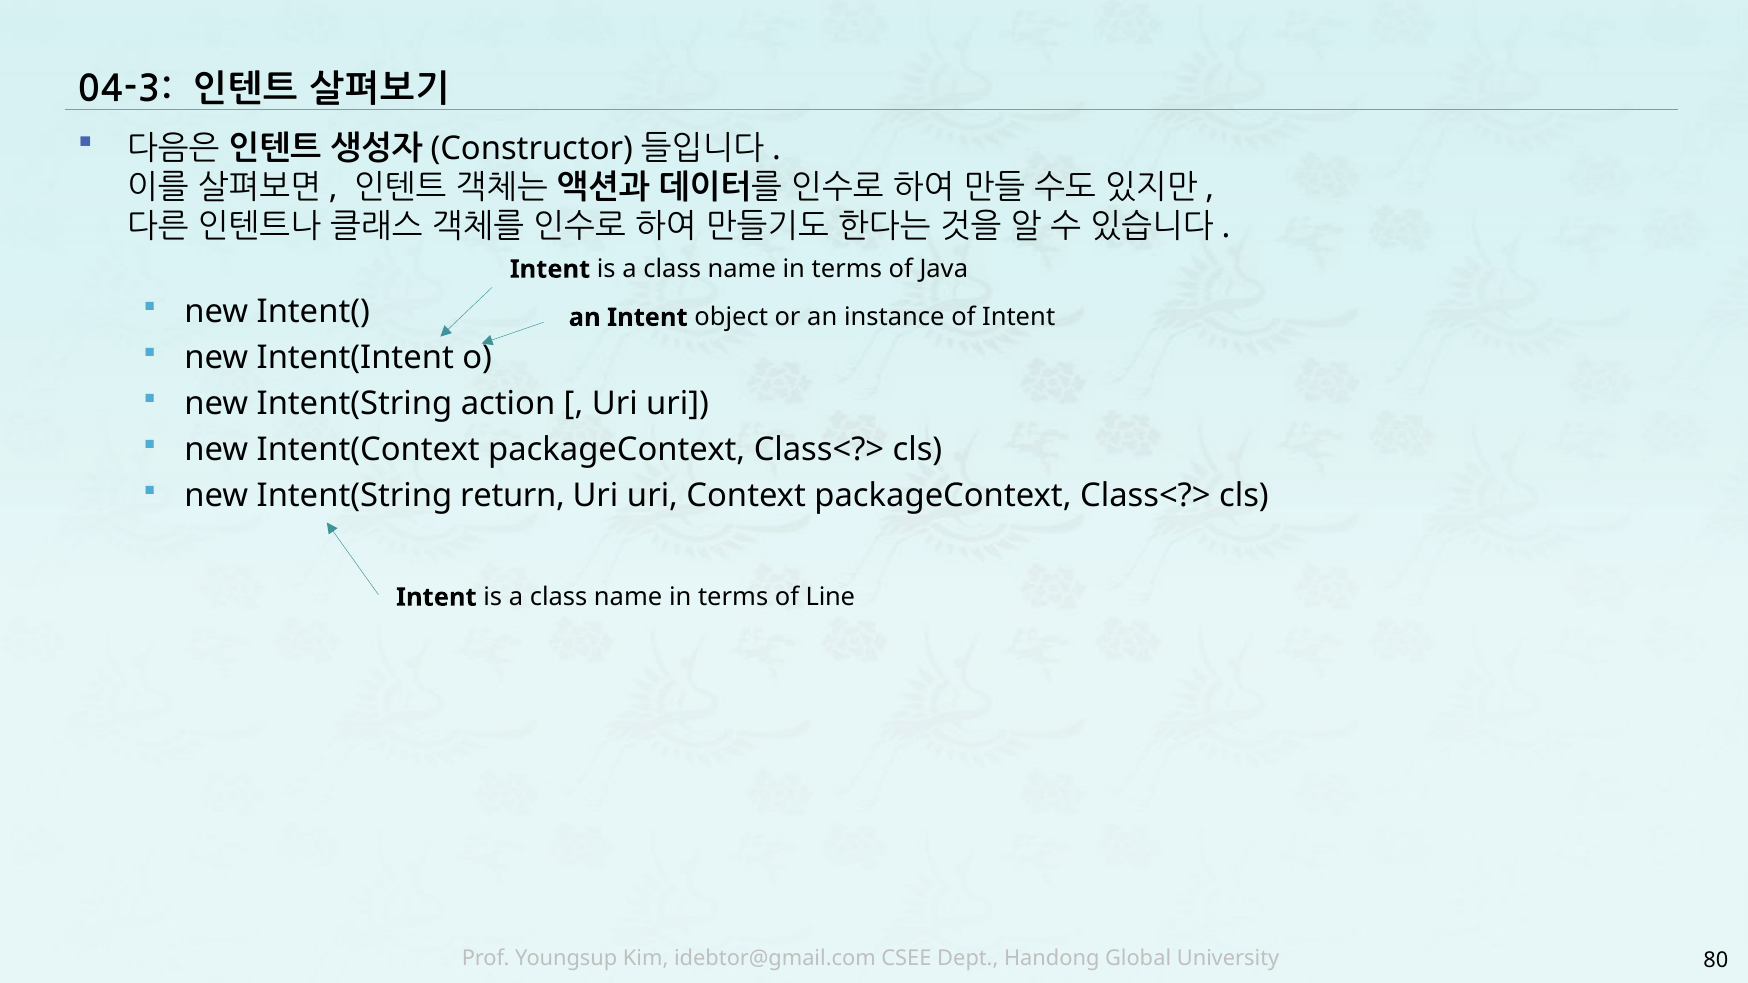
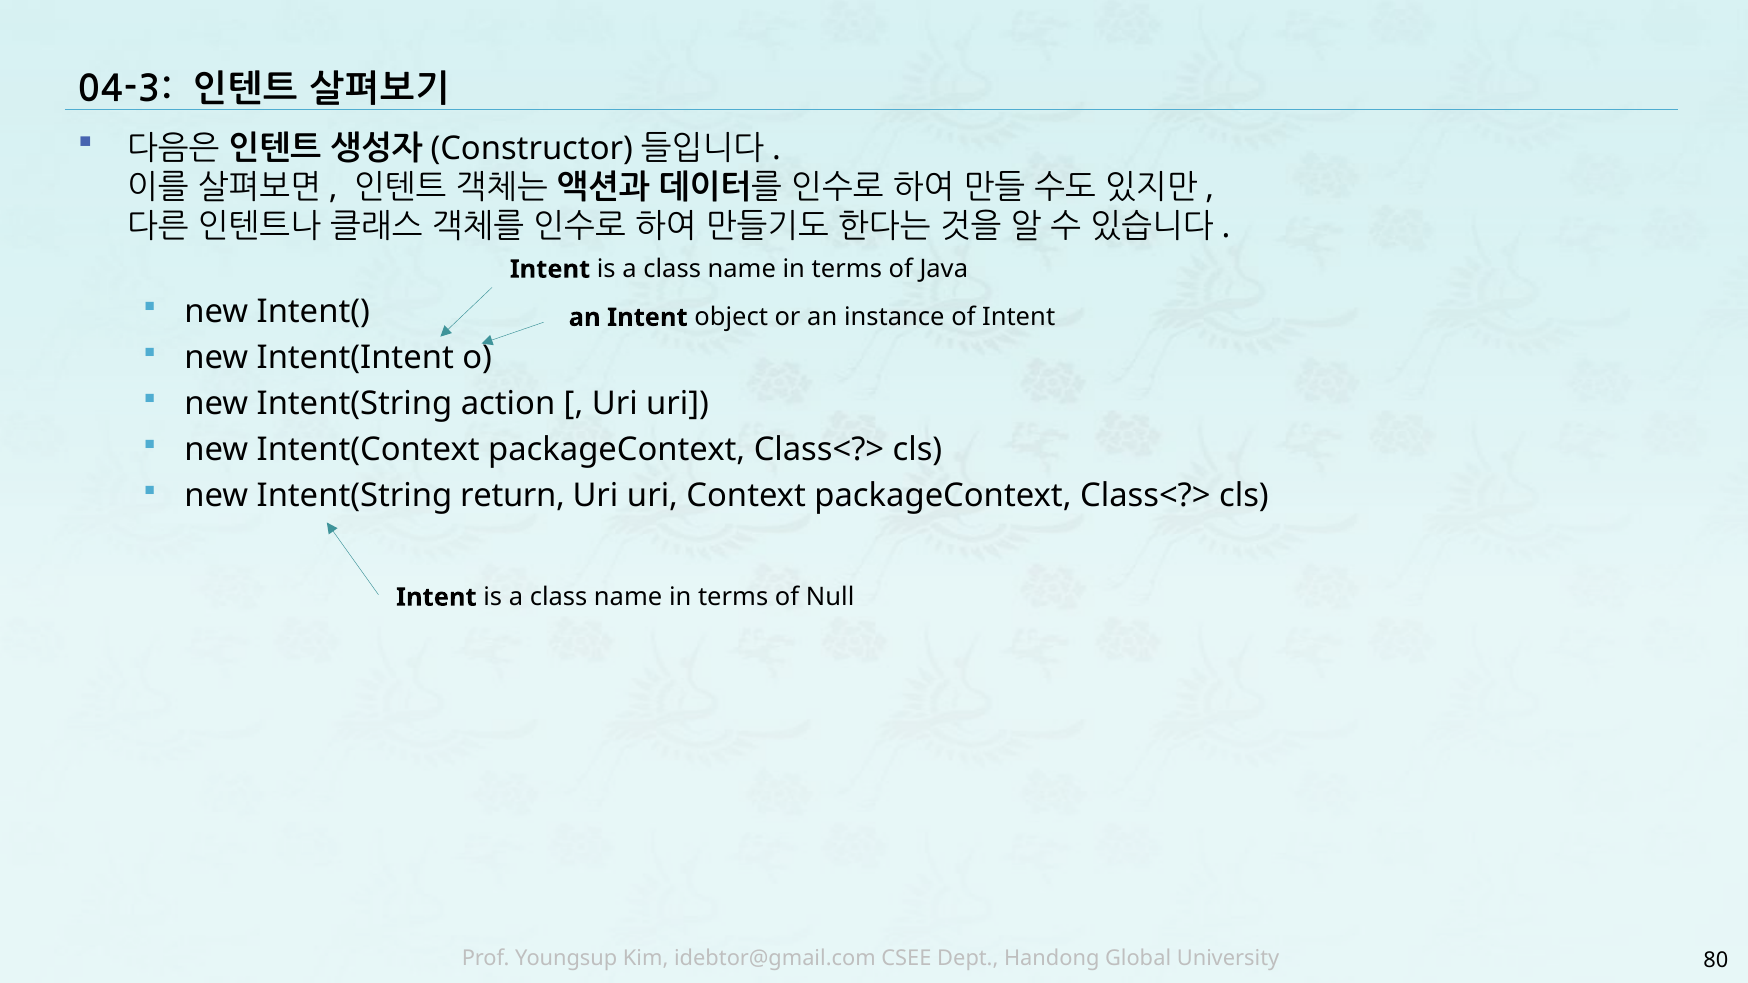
Line: Line -> Null
